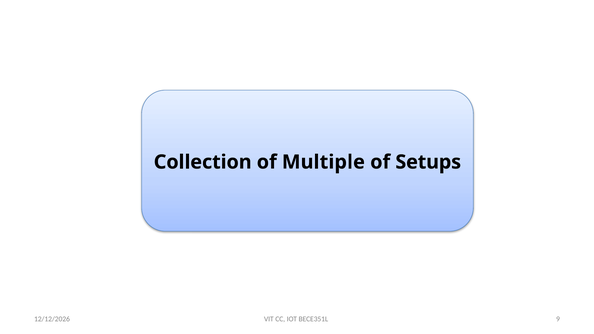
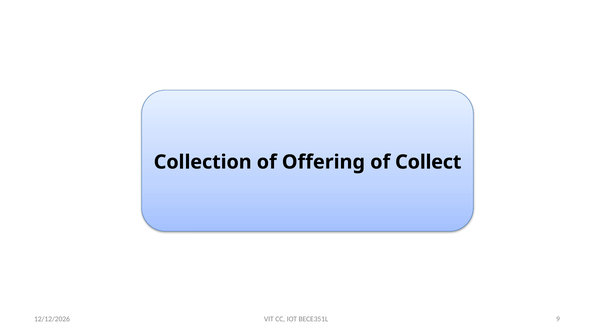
Multiple: Multiple -> Offering
Setups: Setups -> Collect
